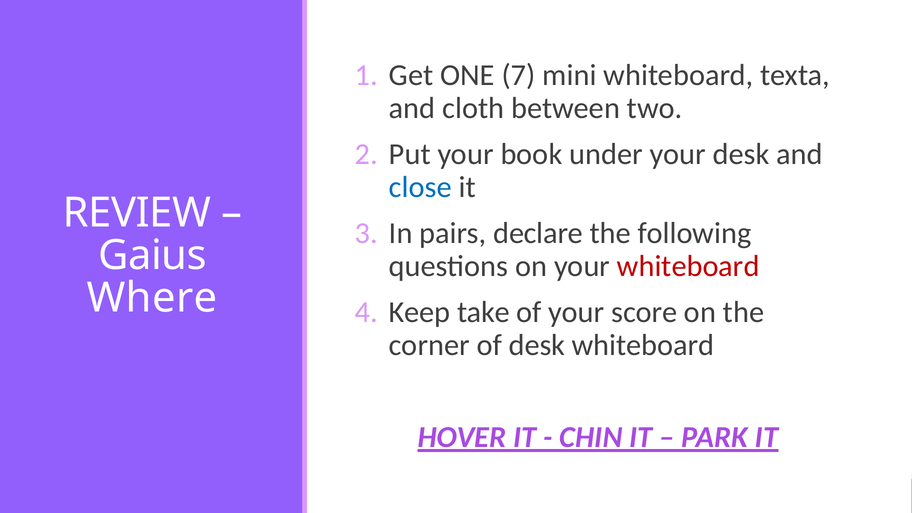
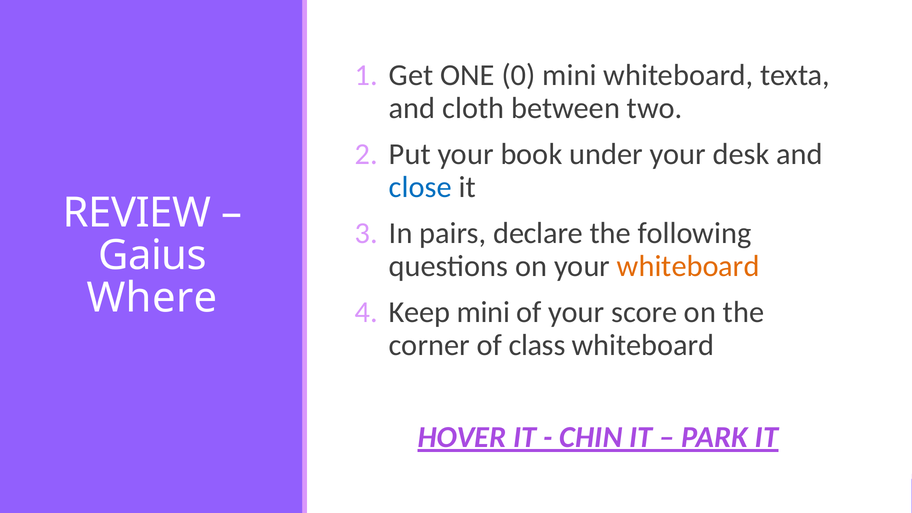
7: 7 -> 0
whiteboard at (688, 266) colour: red -> orange
Keep take: take -> mini
of desk: desk -> class
